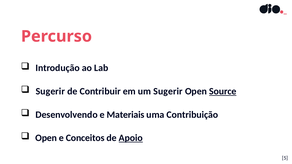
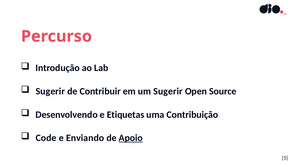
Source underline: present -> none
Materiais: Materiais -> Etiquetas
Open at (46, 138): Open -> Code
Conceitos: Conceitos -> Enviando
